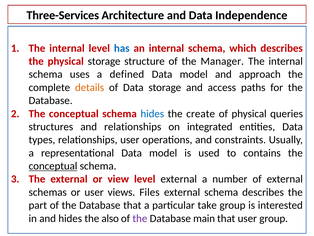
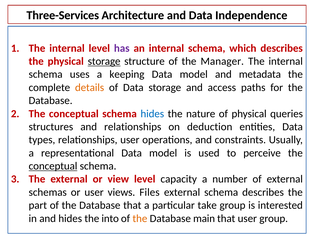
has colour: blue -> purple
storage at (104, 61) underline: none -> present
defined: defined -> keeping
approach: approach -> metadata
create: create -> nature
integrated: integrated -> deduction
contains: contains -> perceive
level external: external -> capacity
also: also -> into
the at (140, 218) colour: purple -> orange
